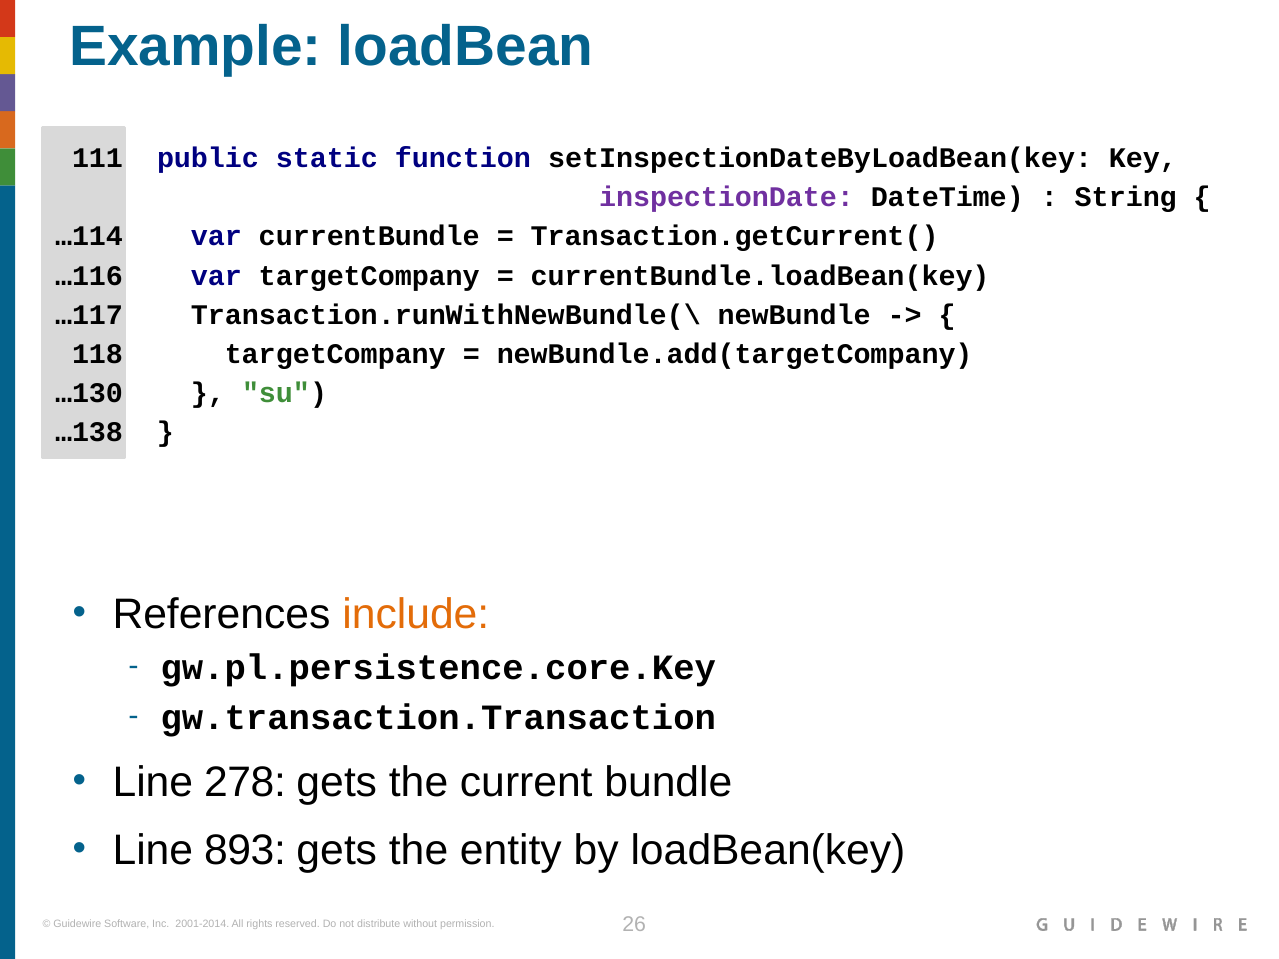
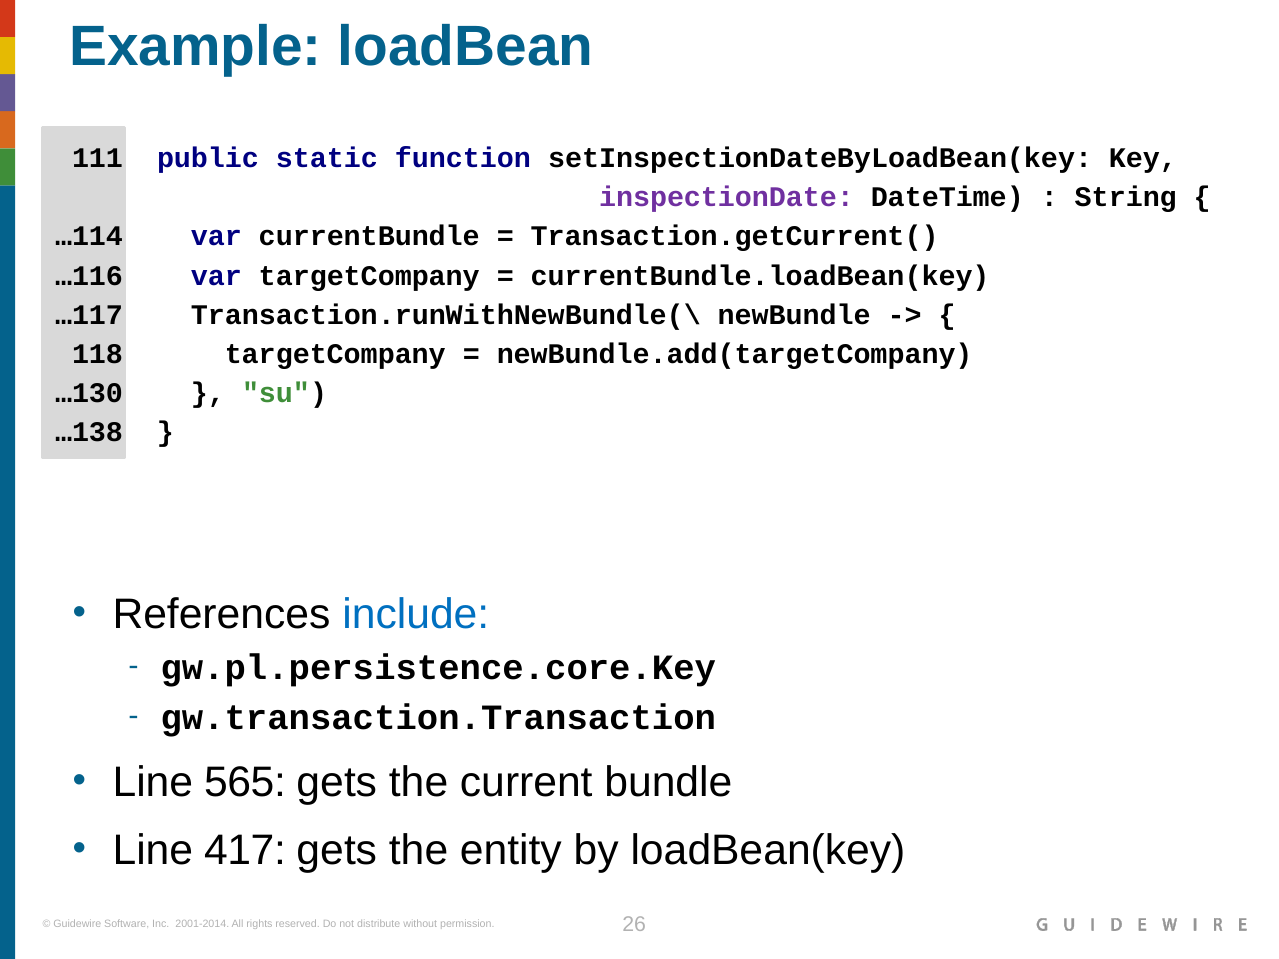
include colour: orange -> blue
278: 278 -> 565
893: 893 -> 417
